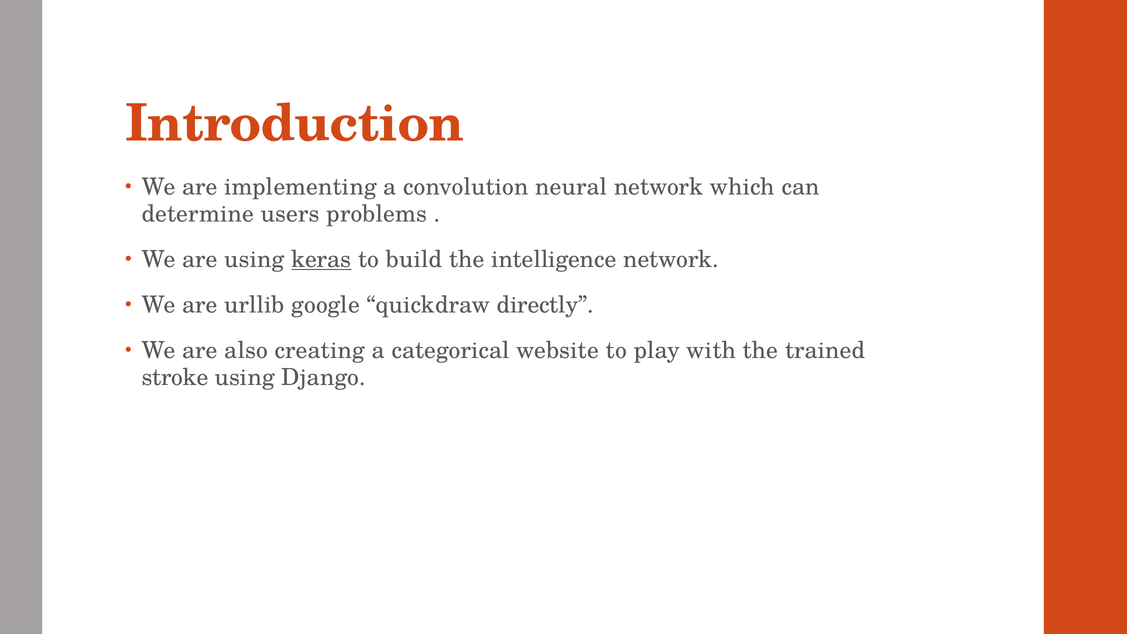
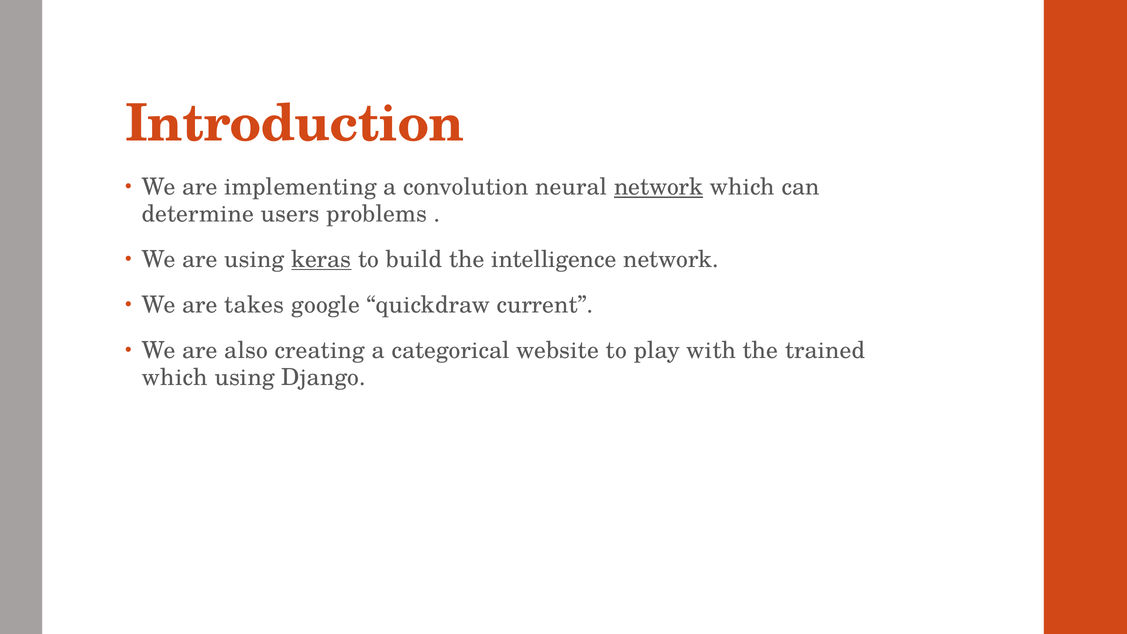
network at (659, 187) underline: none -> present
urllib: urllib -> takes
directly: directly -> current
stroke at (175, 377): stroke -> which
